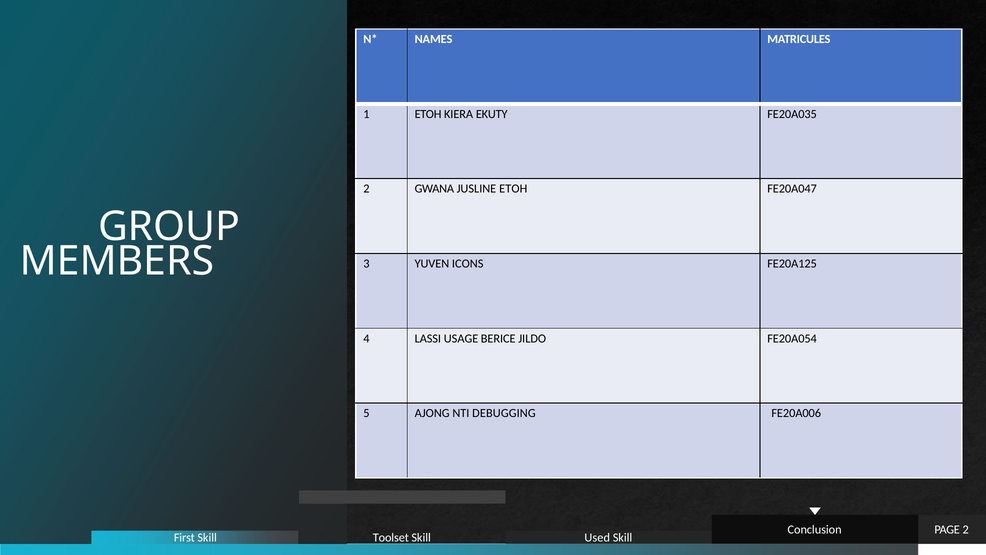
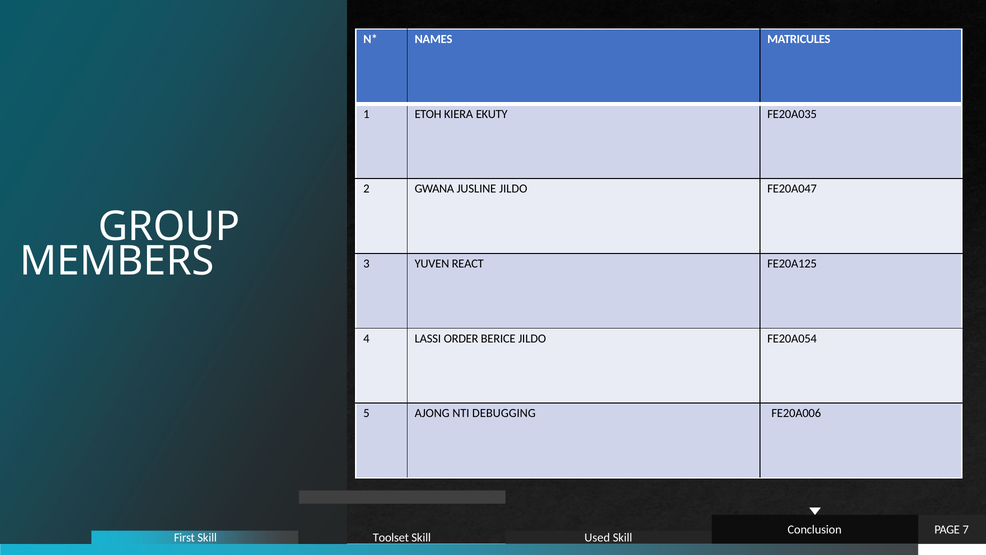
JUSLINE ETOH: ETOH -> JILDO
ICONS: ICONS -> REACT
USAGE: USAGE -> ORDER
PAGE 2: 2 -> 7
